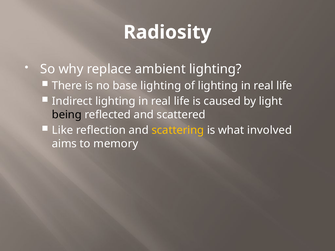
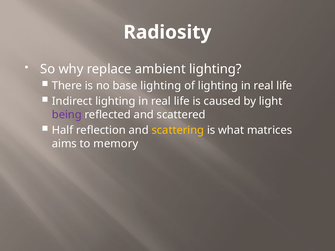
being colour: black -> purple
Like: Like -> Half
involved: involved -> matrices
